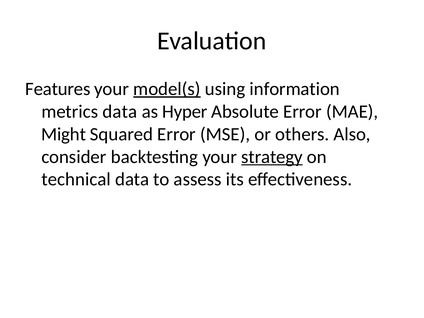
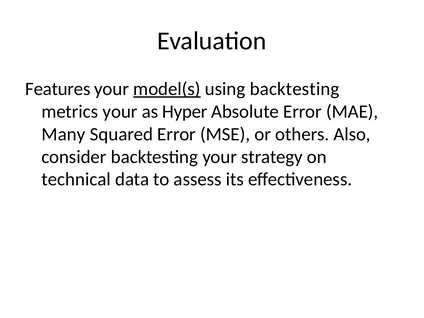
using information: information -> backtesting
metrics data: data -> your
Might: Might -> Many
strategy underline: present -> none
